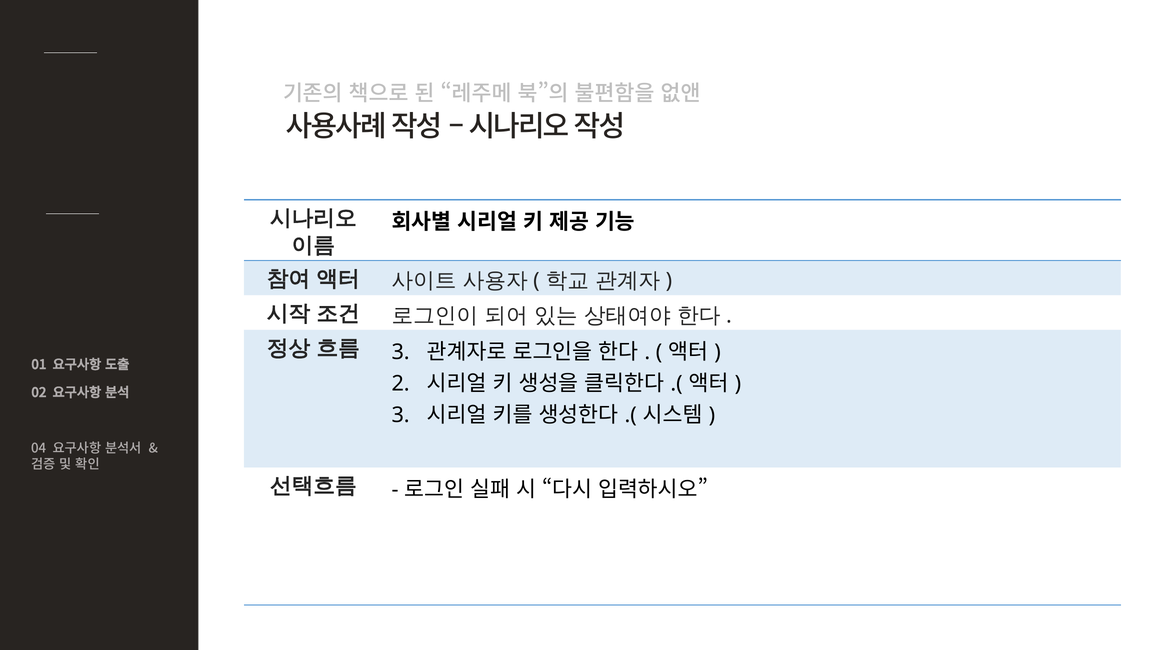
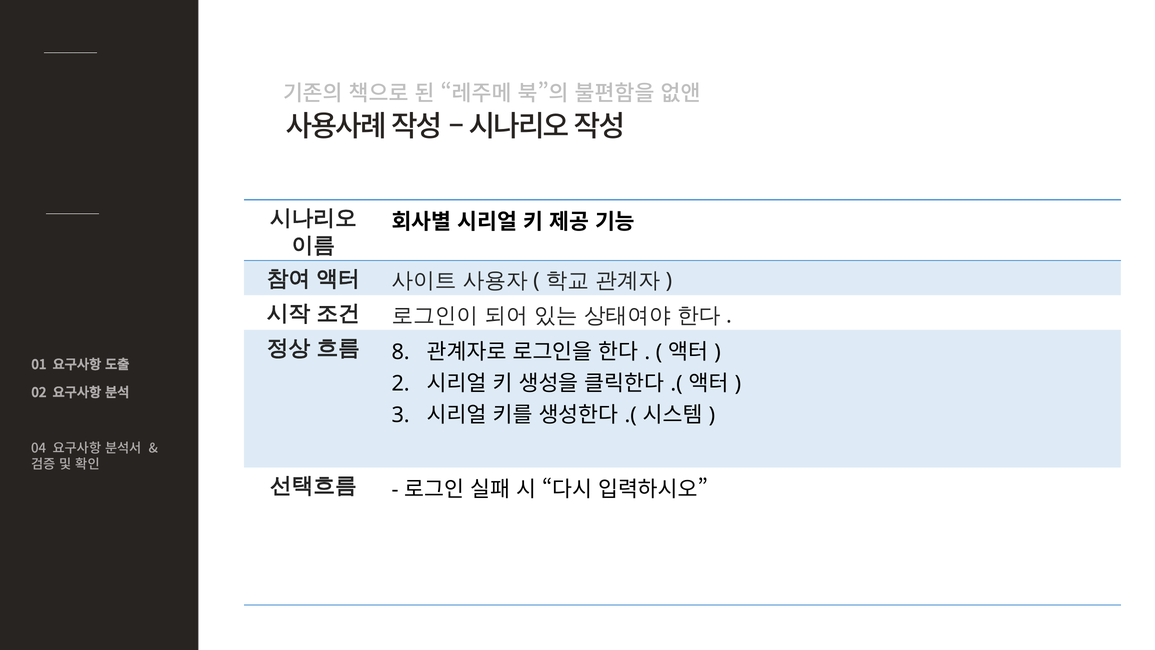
3 at (401, 352): 3 -> 8
